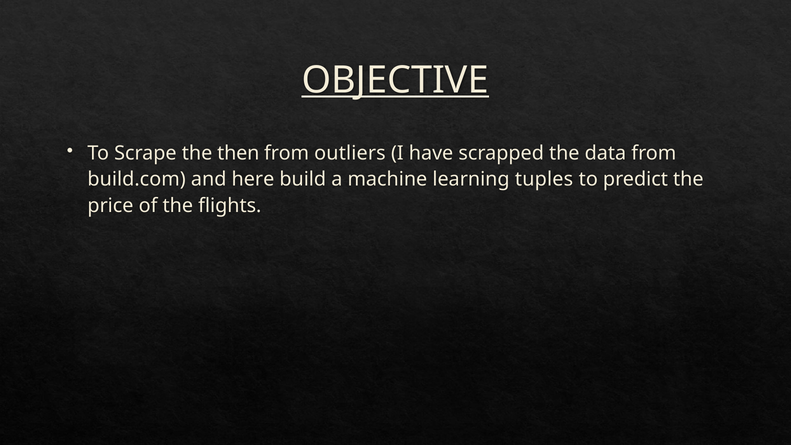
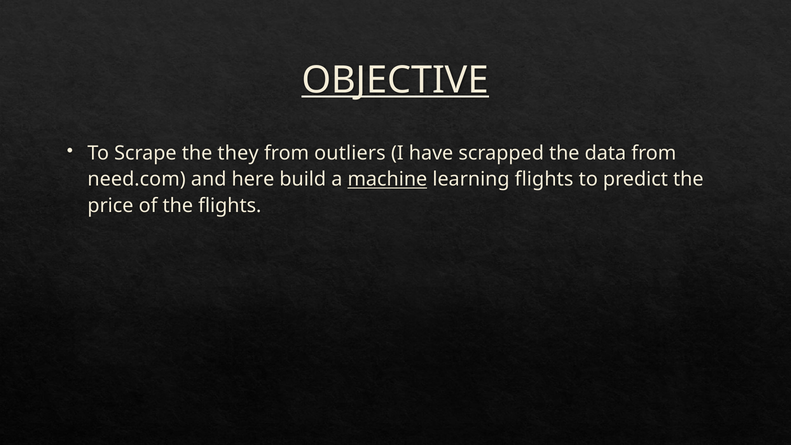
then: then -> they
build.com: build.com -> need.com
machine underline: none -> present
learning tuples: tuples -> flights
